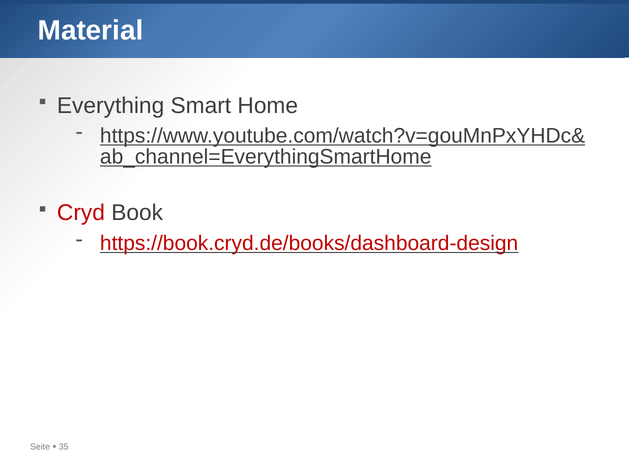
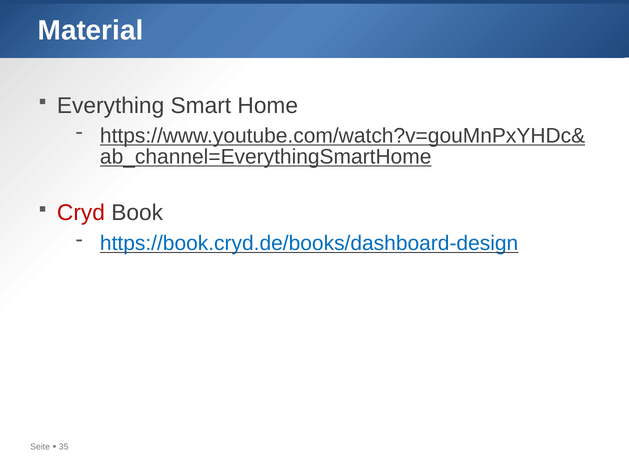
https://book.cryd.de/books/dashboard-design colour: red -> blue
